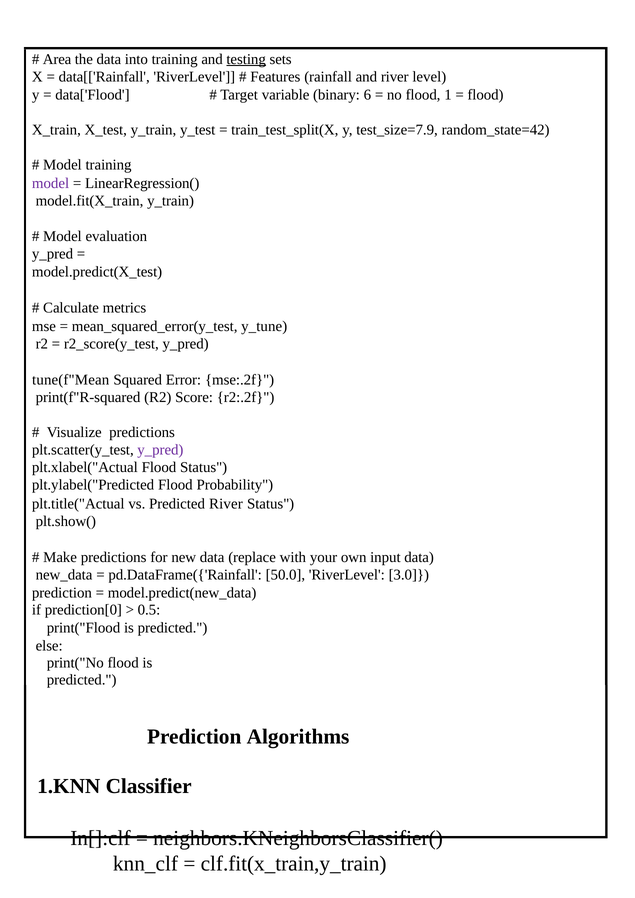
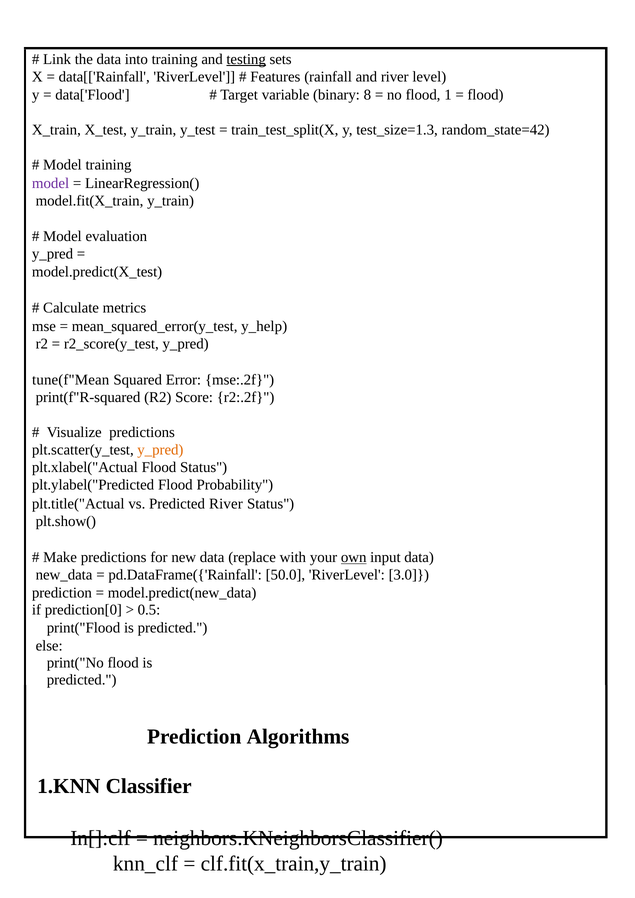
Area: Area -> Link
6: 6 -> 8
test_size=7.9: test_size=7.9 -> test_size=1.3
y_tune: y_tune -> y_help
y_pred at (160, 450) colour: purple -> orange
own underline: none -> present
